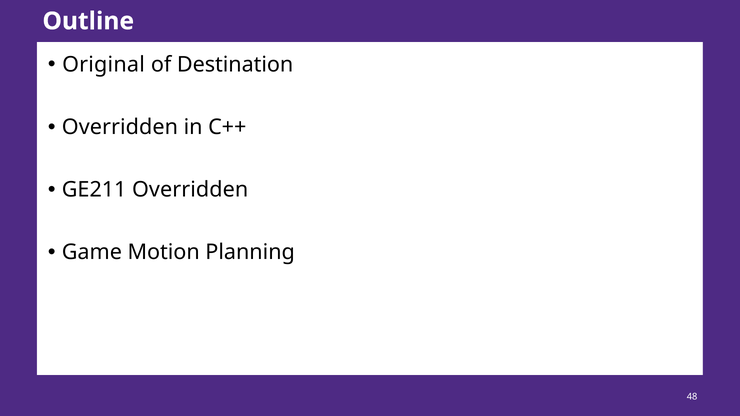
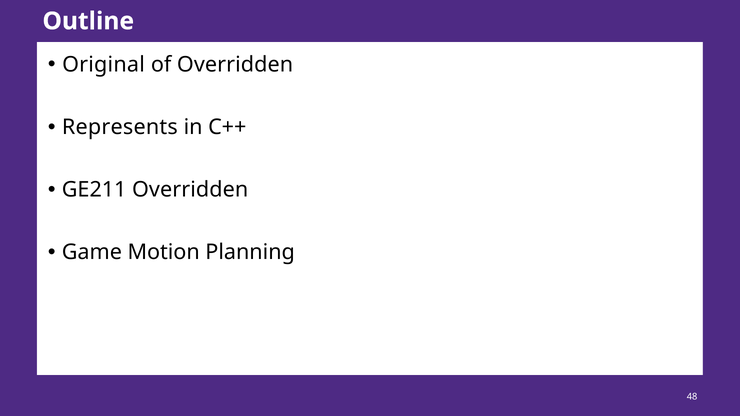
of Destination: Destination -> Overridden
Overridden at (120, 127): Overridden -> Represents
